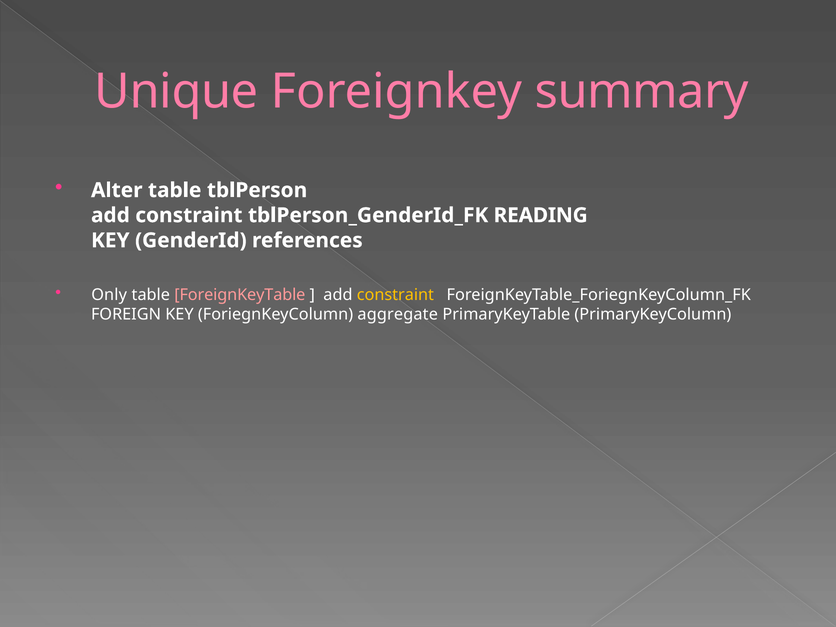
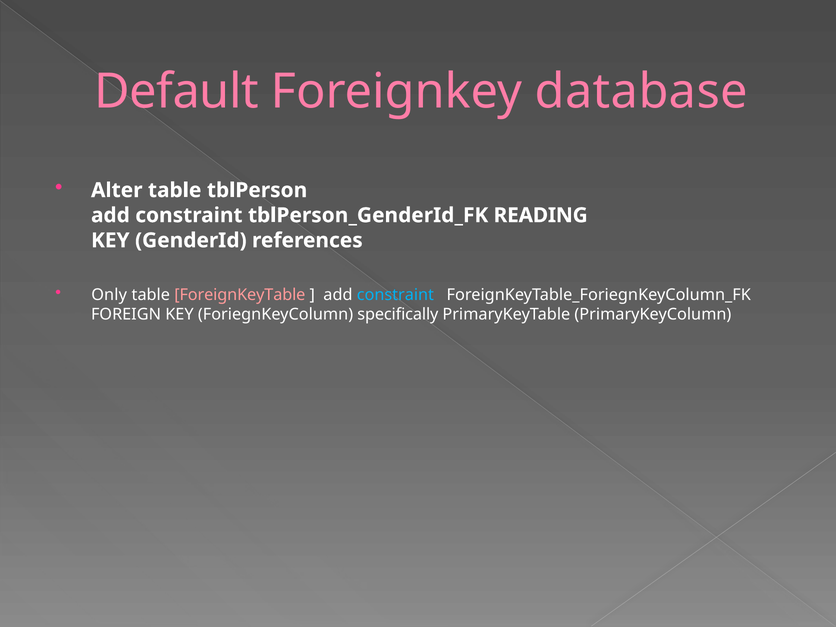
Unique: Unique -> Default
summary: summary -> database
constraint at (395, 295) colour: yellow -> light blue
aggregate: aggregate -> specifically
